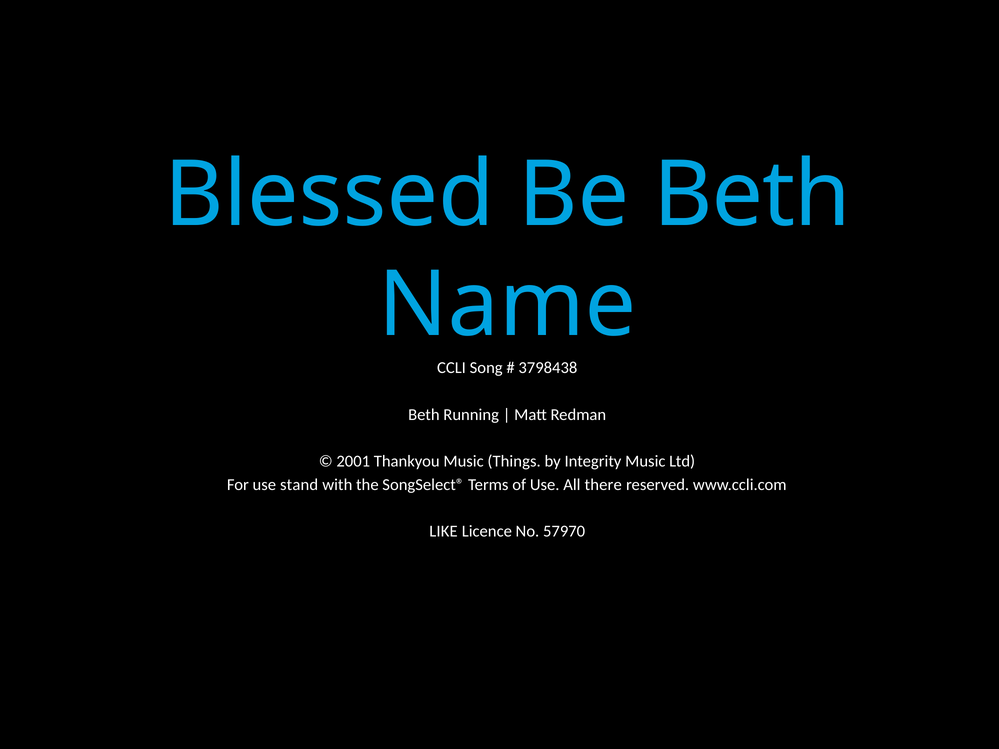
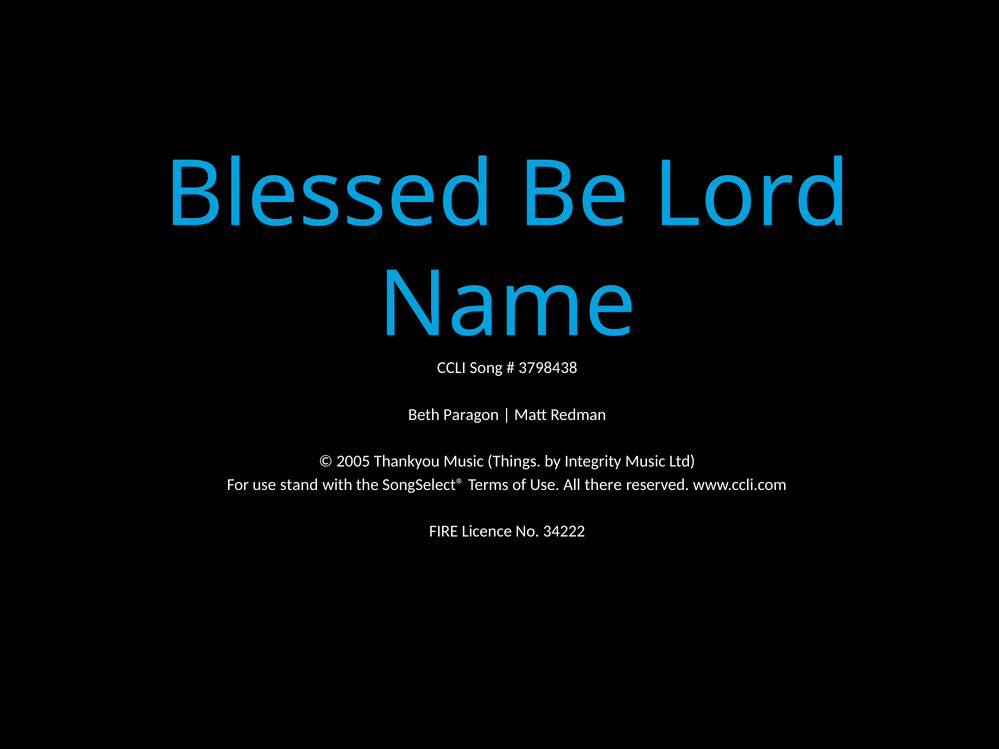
Be Beth: Beth -> Lord
Running: Running -> Paragon
2001: 2001 -> 2005
LIKE: LIKE -> FIRE
57970: 57970 -> 34222
